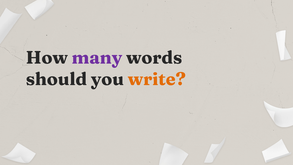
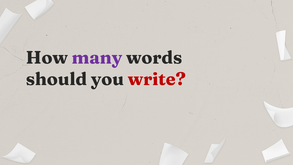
write colour: orange -> red
